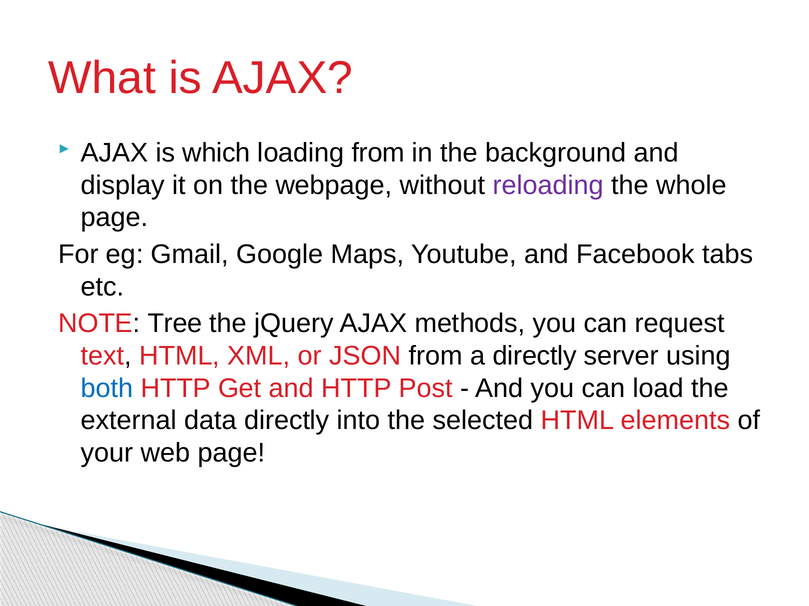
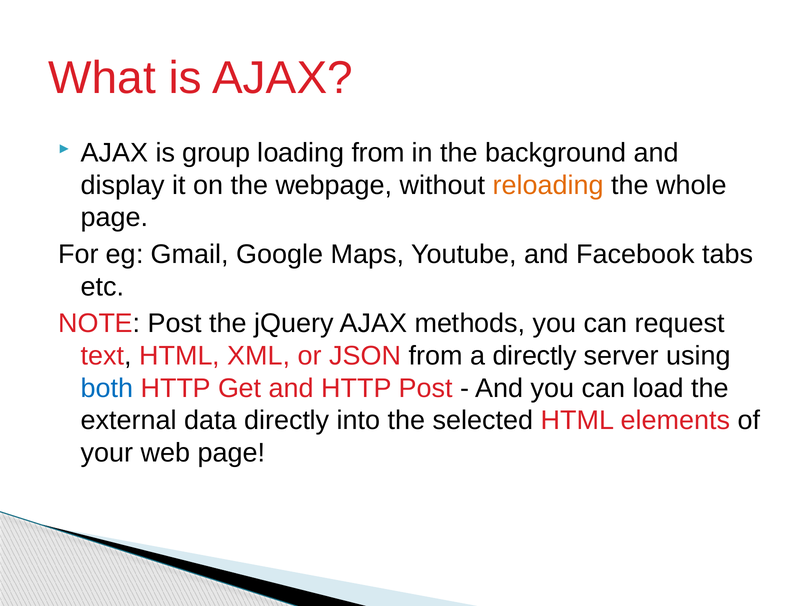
which: which -> group
reloading colour: purple -> orange
NOTE Tree: Tree -> Post
